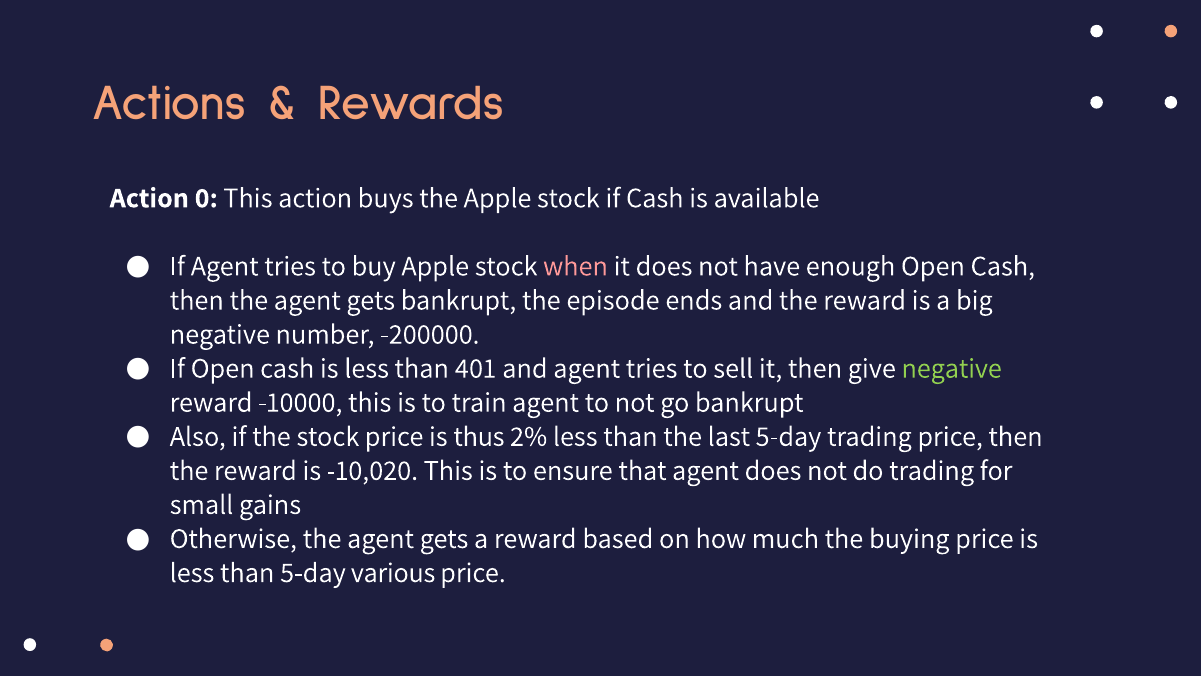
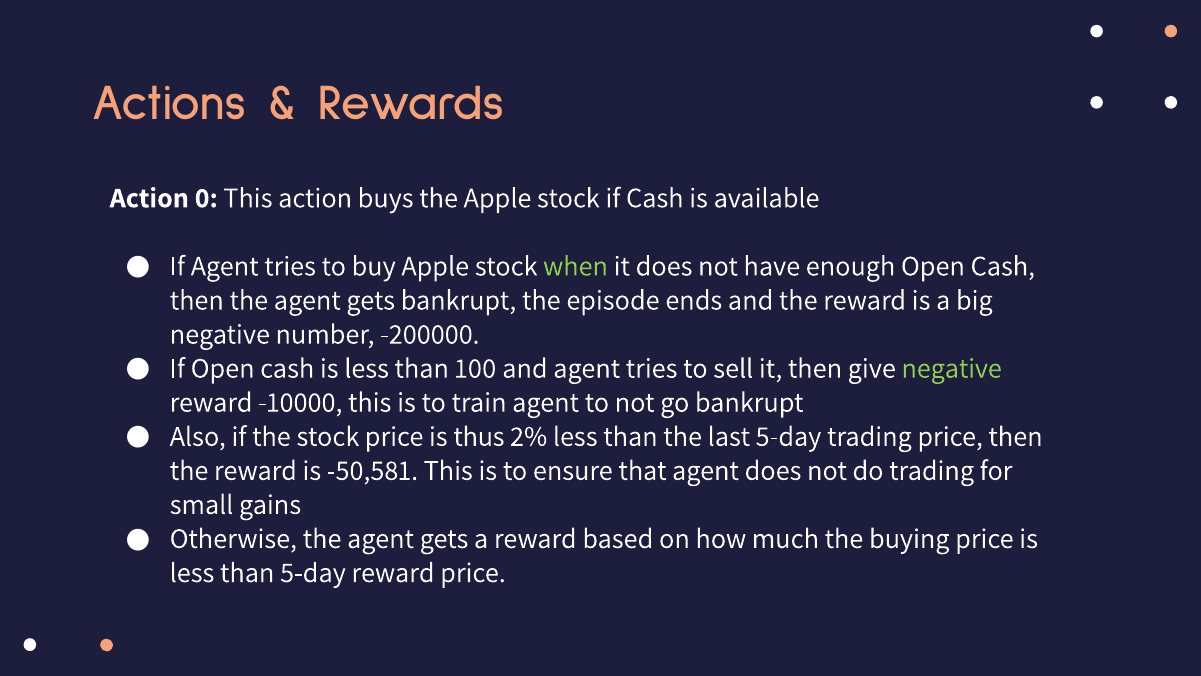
when colour: pink -> light green
401: 401 -> 100
-10,020: -10,020 -> -50,581
5-day various: various -> reward
